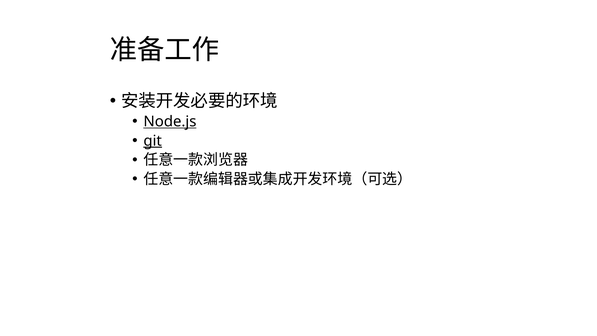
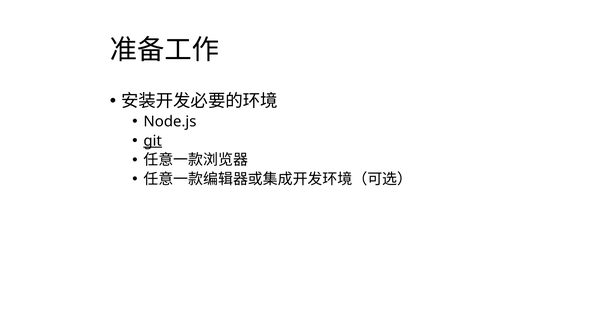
Node.js underline: present -> none
